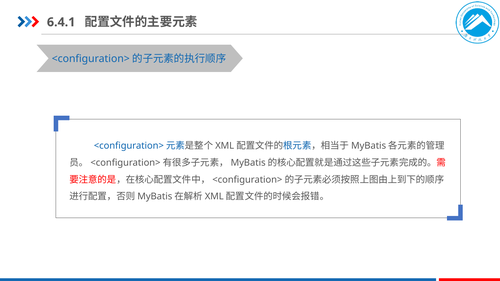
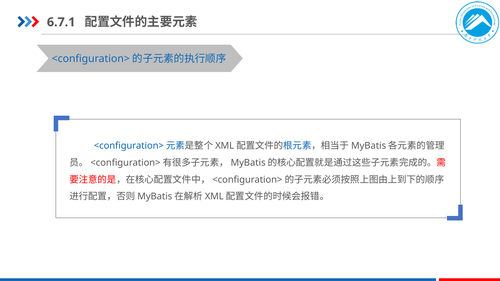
6.4.1: 6.4.1 -> 6.7.1
